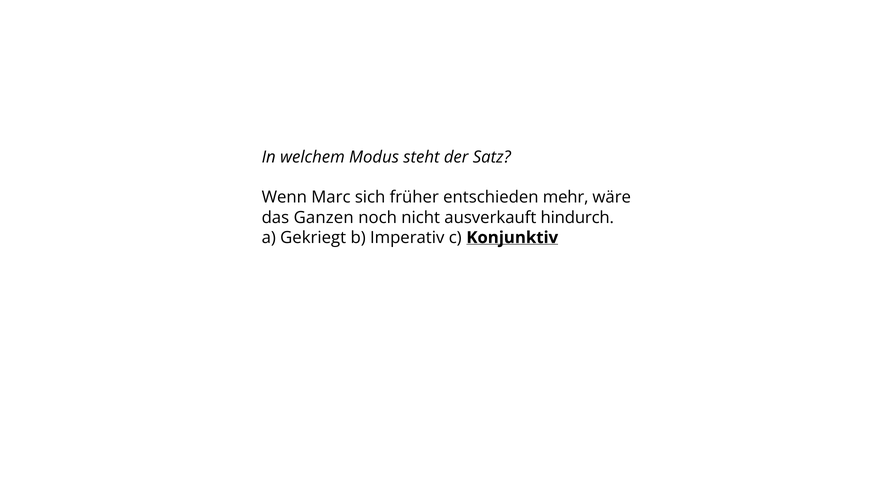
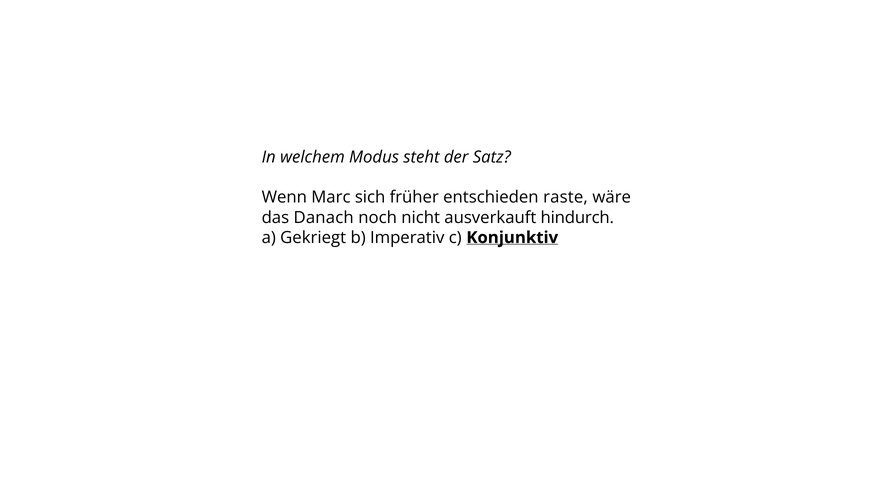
mehr: mehr -> raste
Ganzen: Ganzen -> Danach
